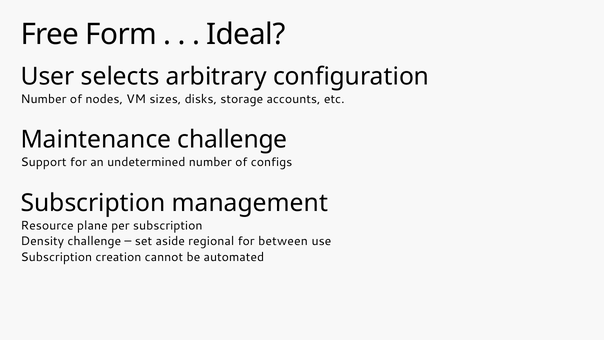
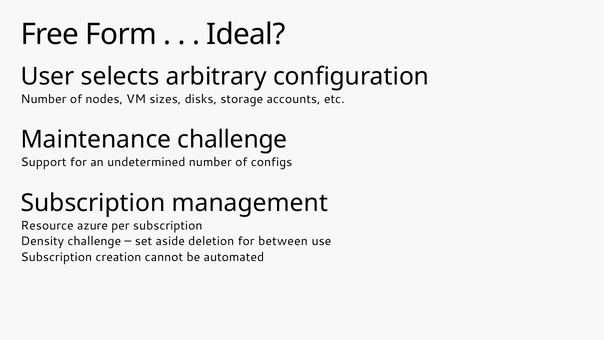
plane: plane -> azure
regional: regional -> deletion
